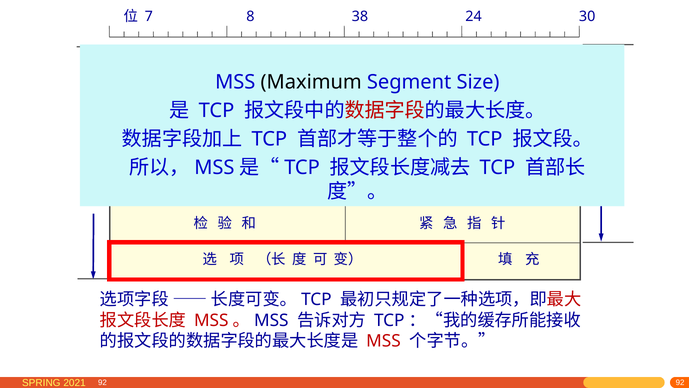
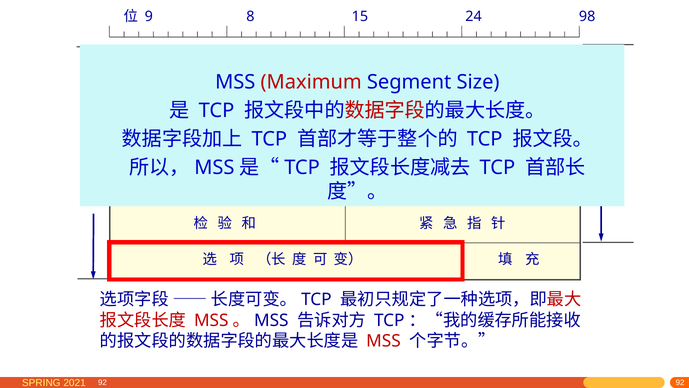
7: 7 -> 9
38: 38 -> 15
30: 30 -> 98
Maximum colour: black -> red
